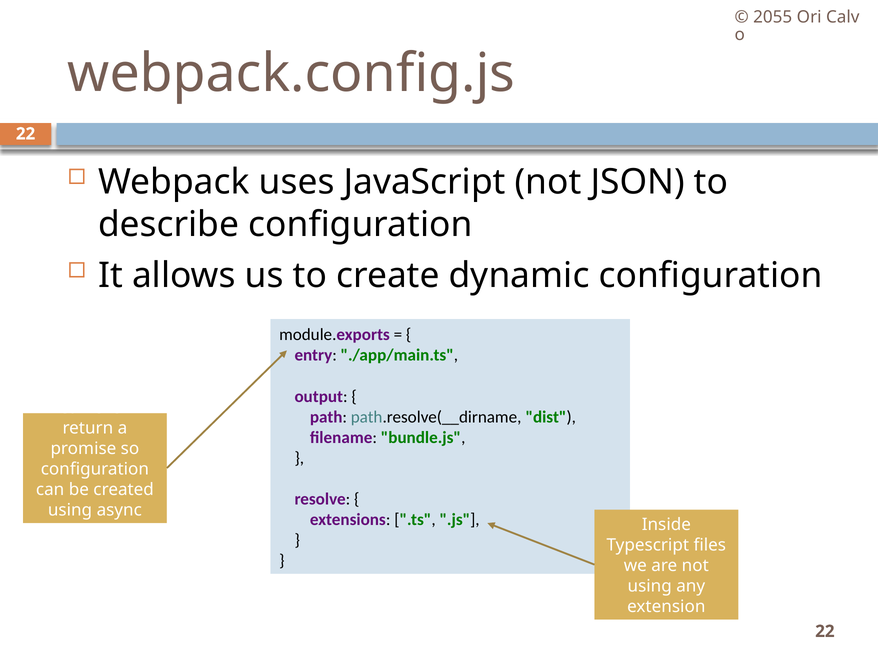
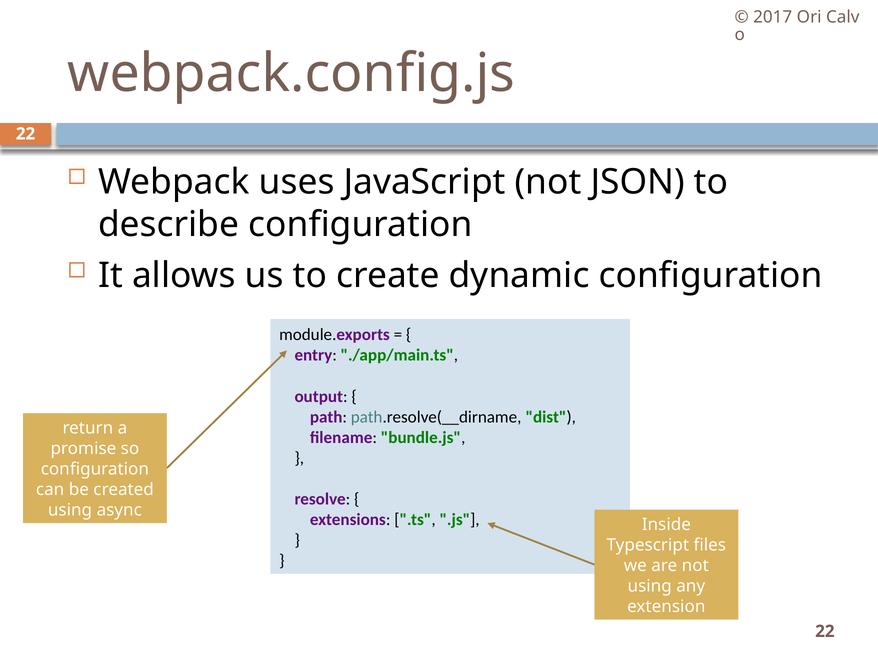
2055: 2055 -> 2017
